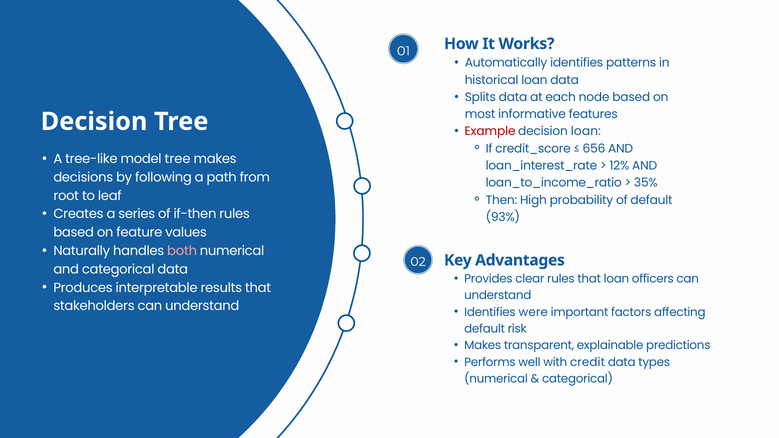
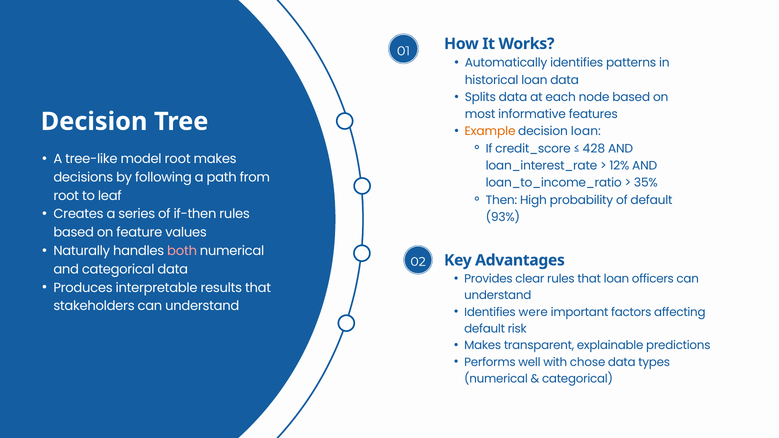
Example colour: red -> orange
656: 656 -> 428
model tree: tree -> root
credit: credit -> chose
